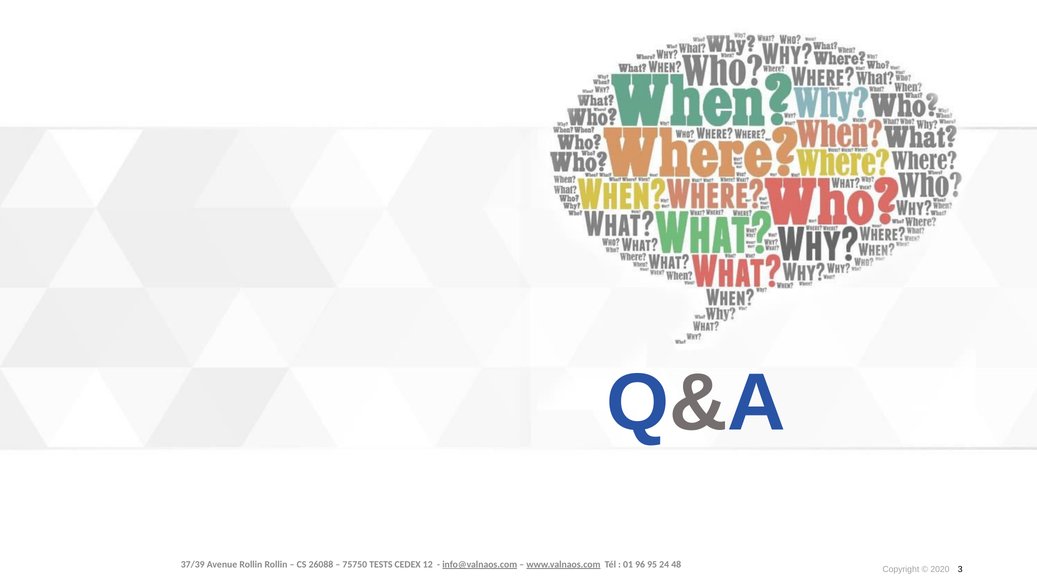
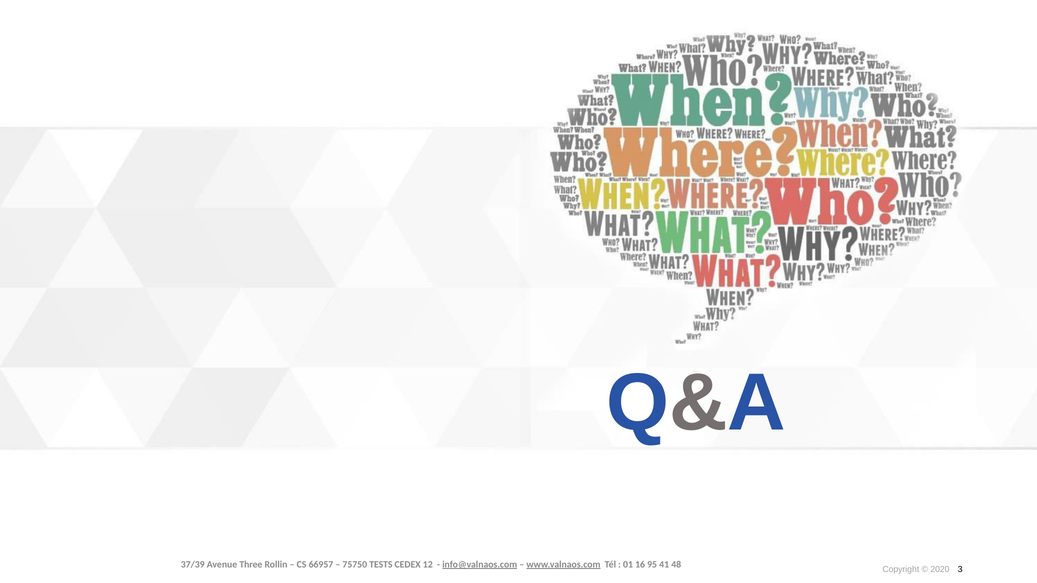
Avenue Rollin: Rollin -> Three
26088: 26088 -> 66957
96: 96 -> 16
24: 24 -> 41
